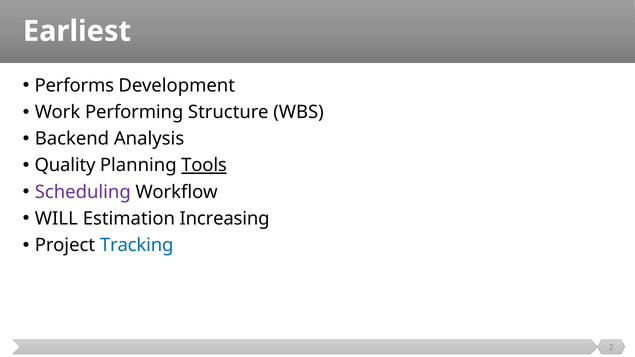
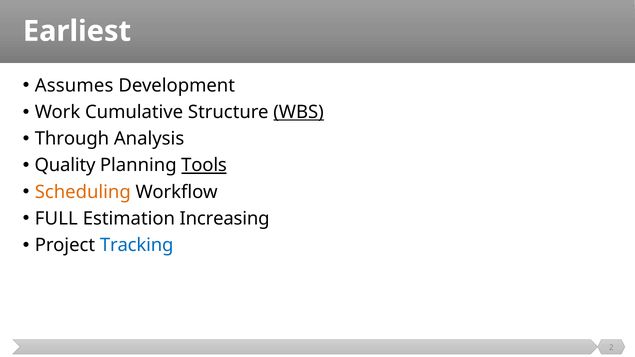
Performs: Performs -> Assumes
Performing: Performing -> Cumulative
WBS underline: none -> present
Backend: Backend -> Through
Scheduling colour: purple -> orange
WILL: WILL -> FULL
